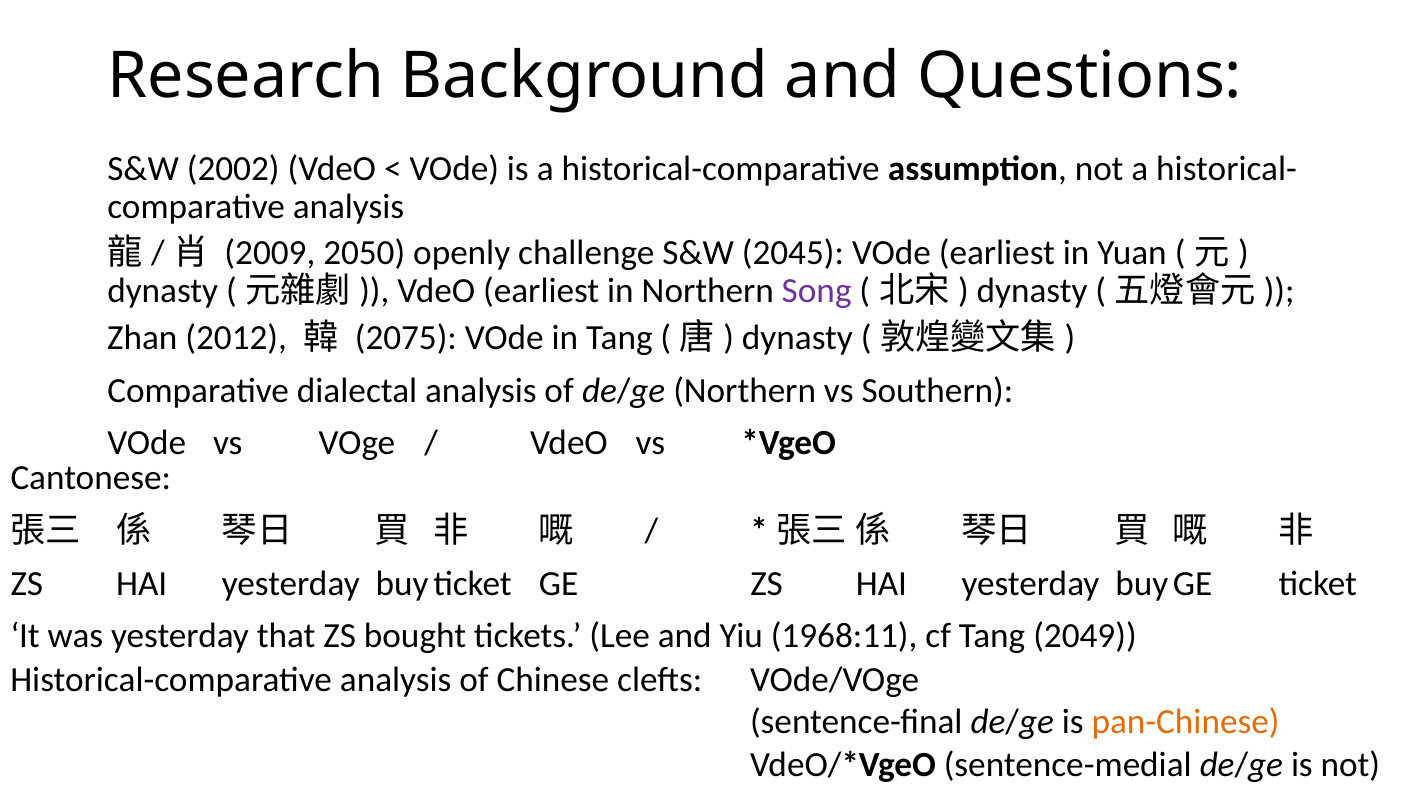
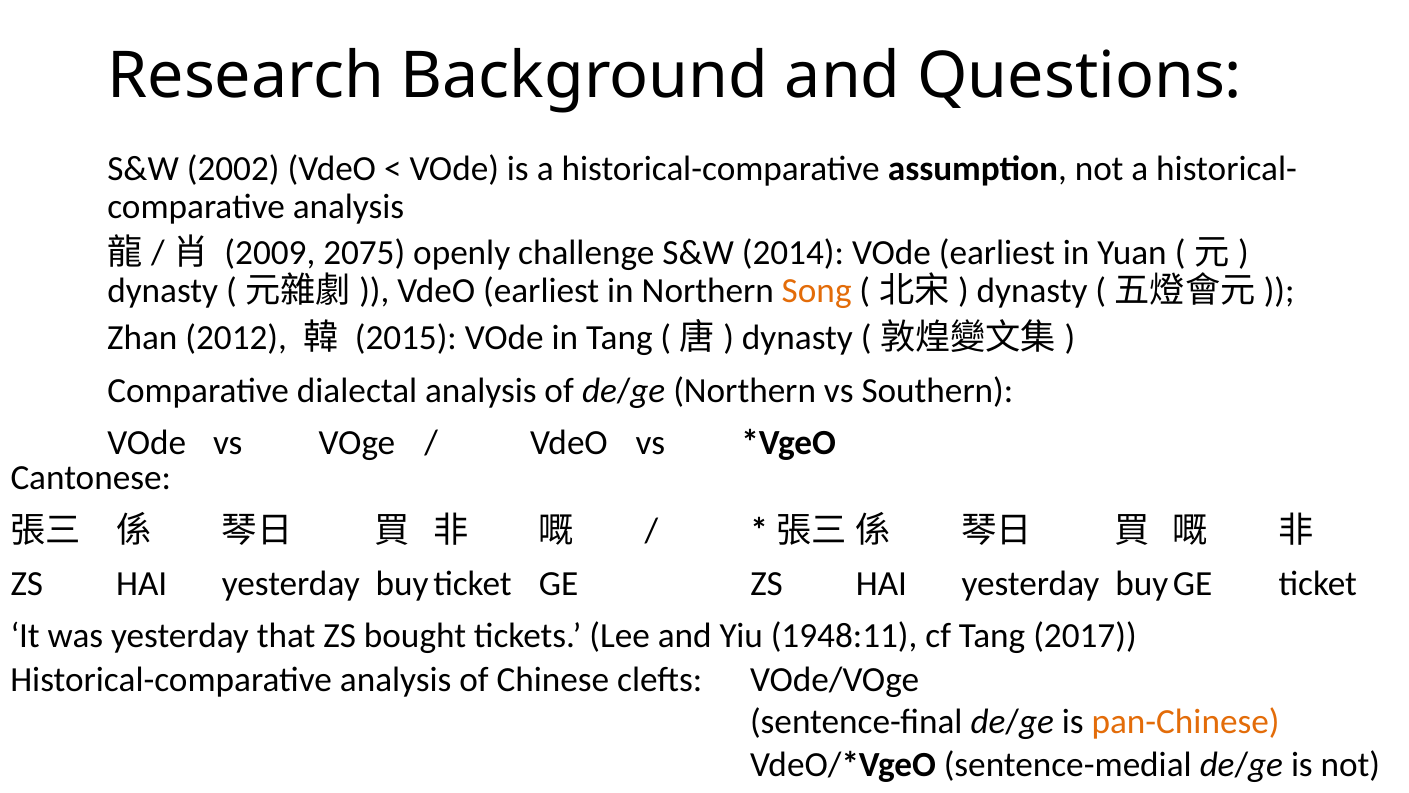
2050: 2050 -> 2075
2045: 2045 -> 2014
Song colour: purple -> orange
2075: 2075 -> 2015
1968:11: 1968:11 -> 1948:11
2049: 2049 -> 2017
